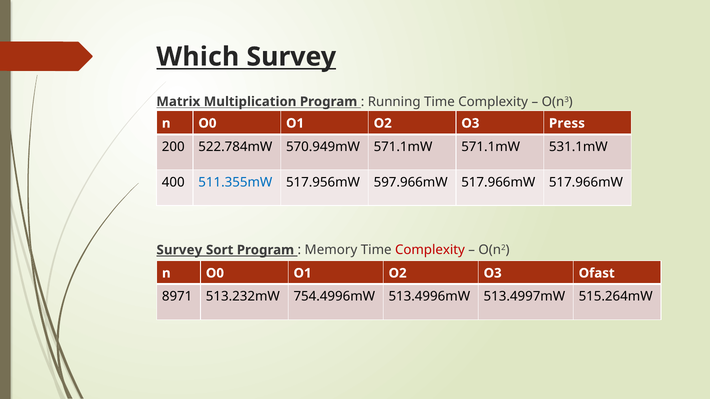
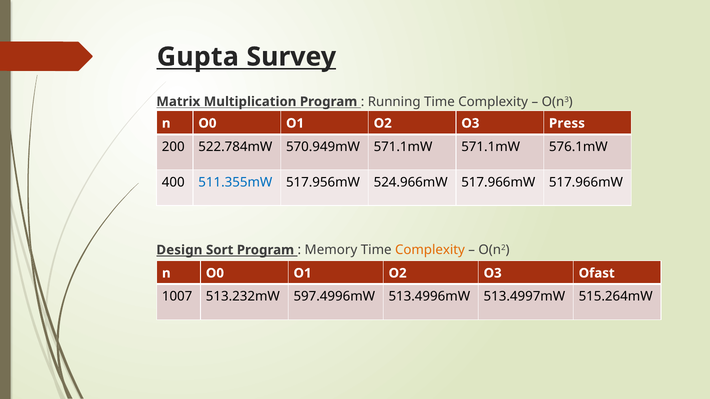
Which: Which -> Gupta
531.1mW: 531.1mW -> 576.1mW
597.966mW: 597.966mW -> 524.966mW
Survey at (179, 250): Survey -> Design
Complexity at (430, 250) colour: red -> orange
8971: 8971 -> 1007
754.4996mW: 754.4996mW -> 597.4996mW
